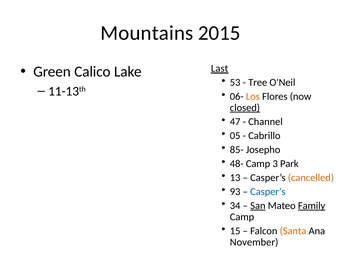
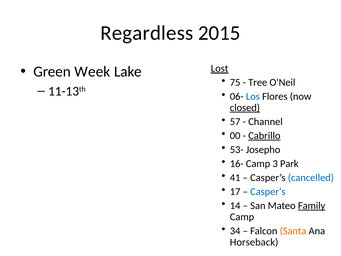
Mountains: Mountains -> Regardless
Calico: Calico -> Week
Last: Last -> Lost
53: 53 -> 75
Los colour: orange -> blue
47: 47 -> 57
05: 05 -> 00
Cabrillo underline: none -> present
85-: 85- -> 53-
48-: 48- -> 16-
13: 13 -> 41
cancelled colour: orange -> blue
93: 93 -> 17
34: 34 -> 14
San underline: present -> none
15: 15 -> 34
November: November -> Horseback
